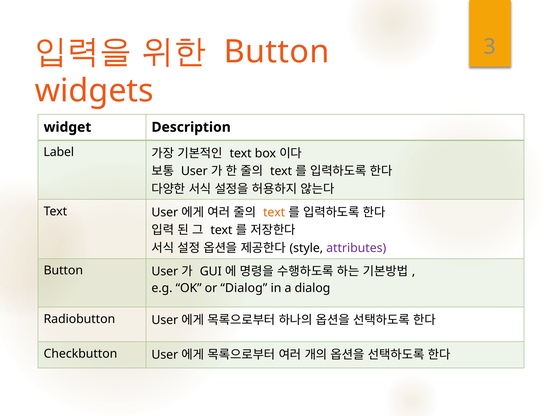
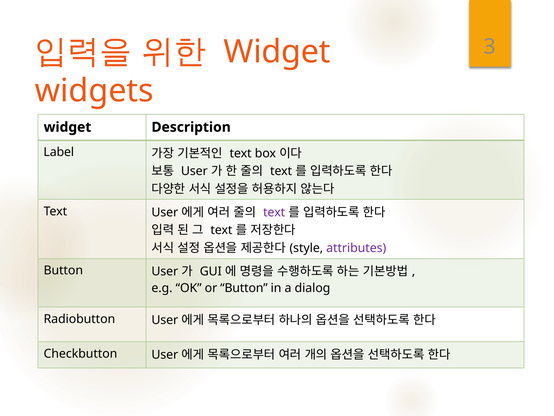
Button at (277, 52): Button -> Widget
text at (274, 212) colour: orange -> purple
or Dialog: Dialog -> Button
